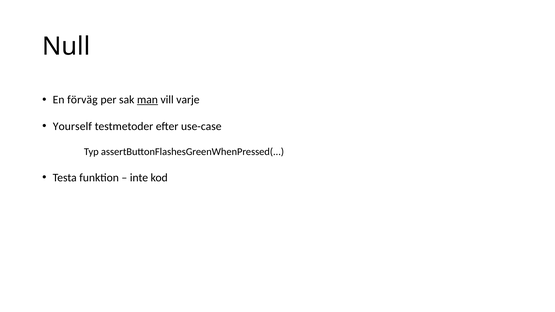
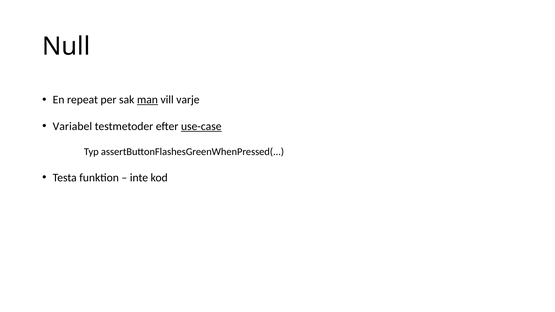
förväg: förväg -> repeat
Yourself: Yourself -> Variabel
use-case underline: none -> present
